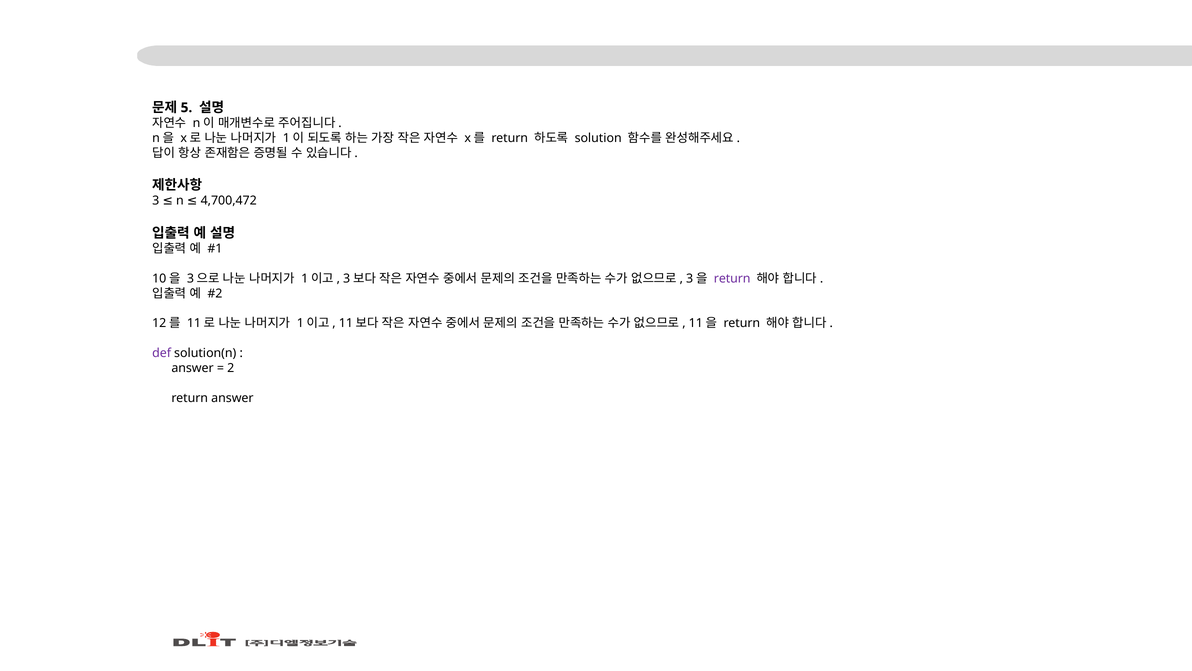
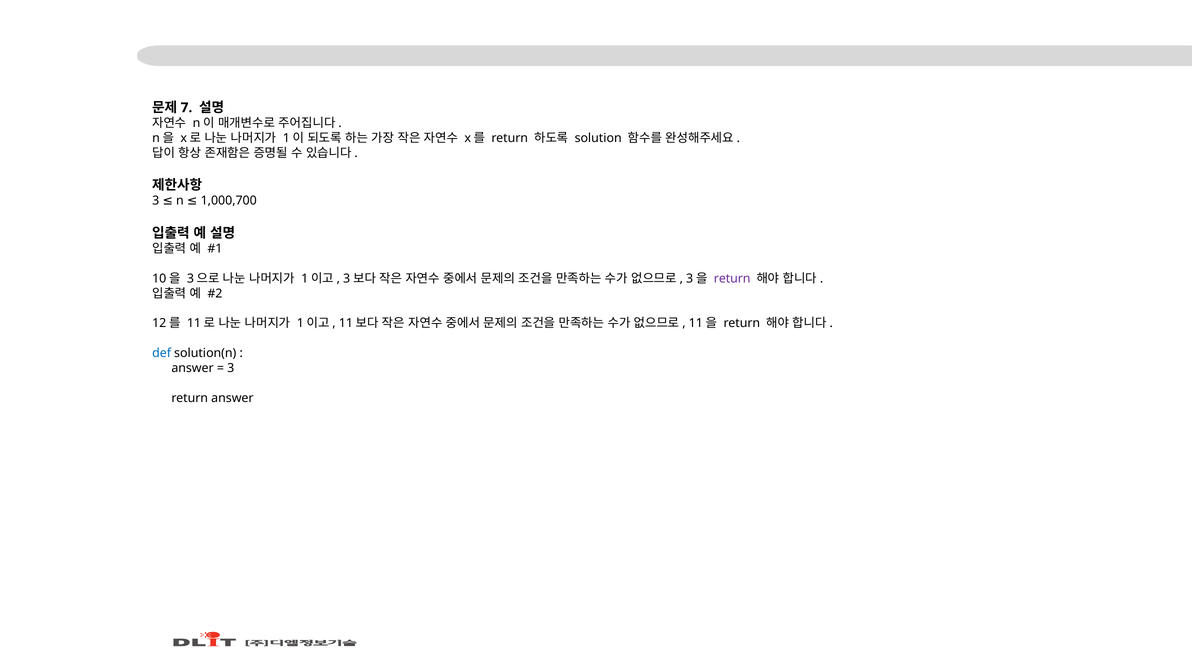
5: 5 -> 7
4,700,472: 4,700,472 -> 1,000,700
def colour: purple -> blue
2 at (231, 368): 2 -> 3
